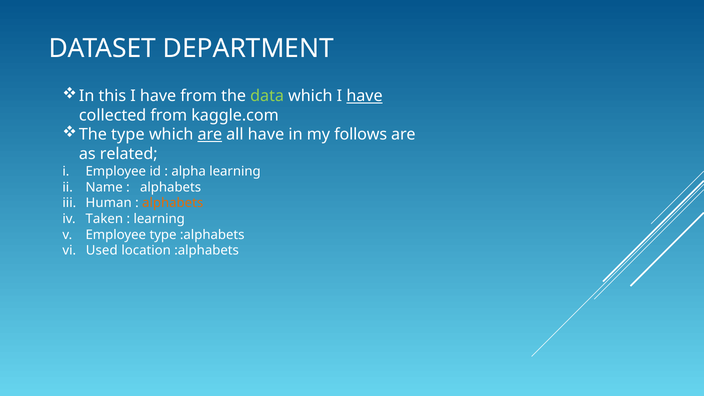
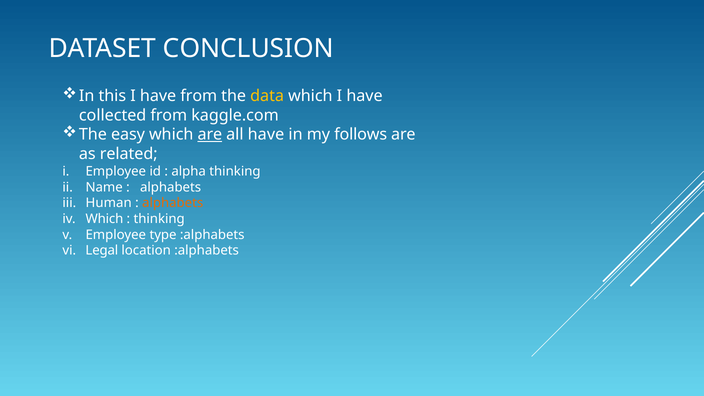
DEPARTMENT: DEPARTMENT -> CONCLUSION
data colour: light green -> yellow
have at (365, 96) underline: present -> none
The type: type -> easy
alpha learning: learning -> thinking
Taken at (104, 219): Taken -> Which
learning at (159, 219): learning -> thinking
Used: Used -> Legal
